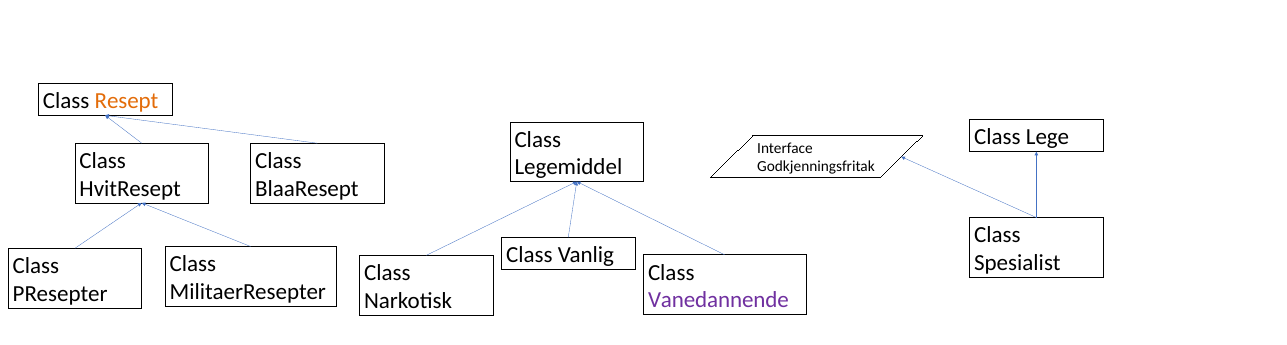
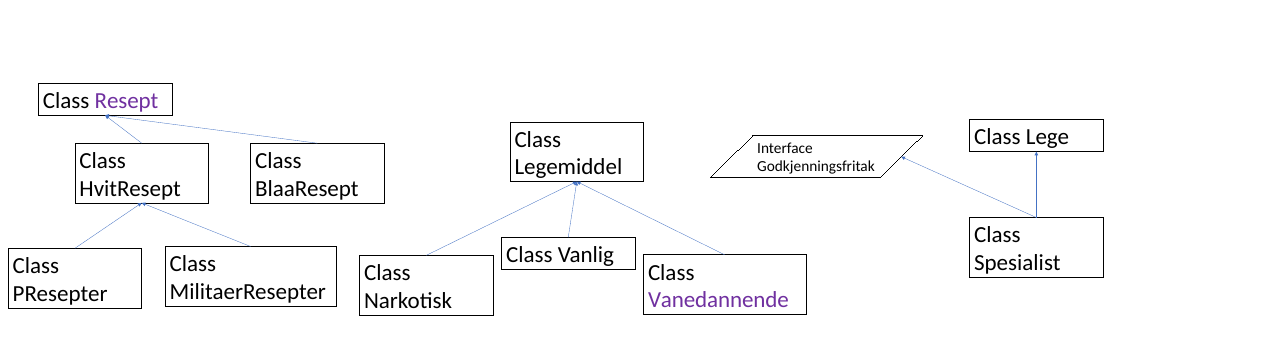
Resept colour: orange -> purple
